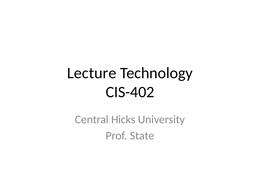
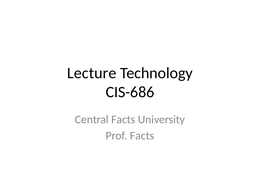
CIS-402: CIS-402 -> CIS-686
Central Hicks: Hicks -> Facts
Prof State: State -> Facts
